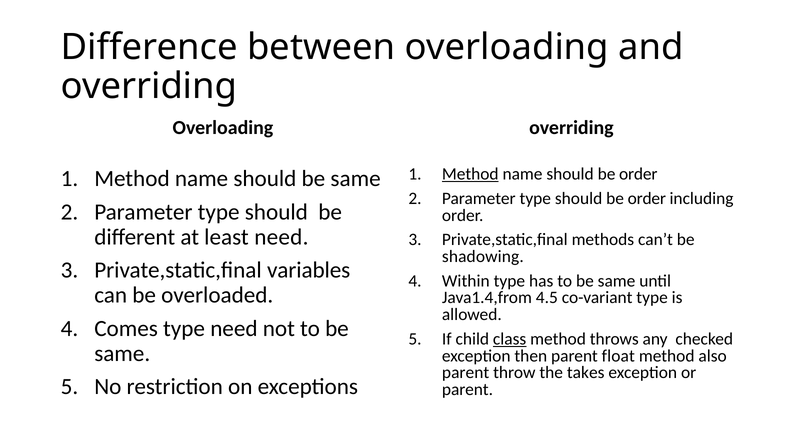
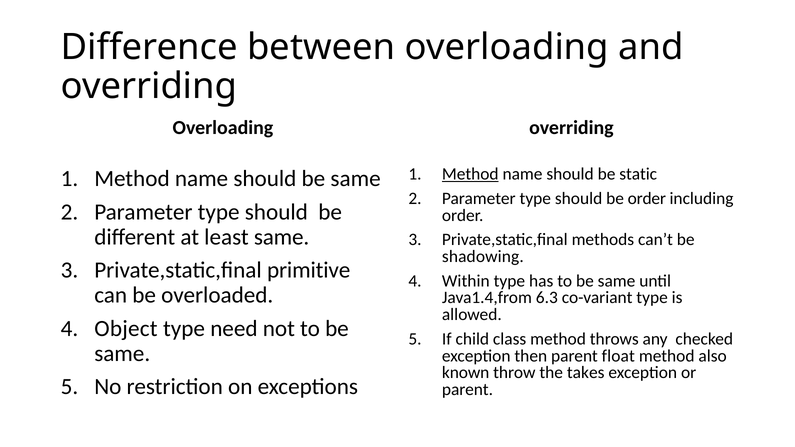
name should be order: order -> static
least need: need -> same
variables: variables -> primitive
4.5: 4.5 -> 6.3
Comes: Comes -> Object
class underline: present -> none
parent at (466, 373): parent -> known
